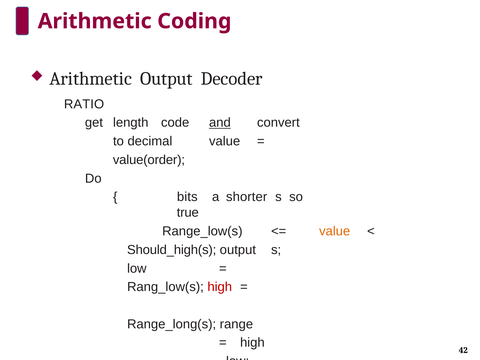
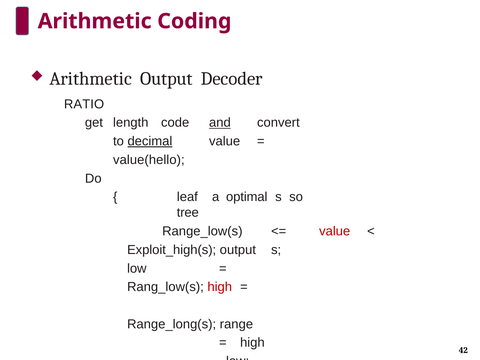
decimal underline: none -> present
value(order: value(order -> value(hello
bits: bits -> leaf
shorter: shorter -> optimal
true: true -> tree
value at (335, 231) colour: orange -> red
Should_high(s: Should_high(s -> Exploit_high(s
